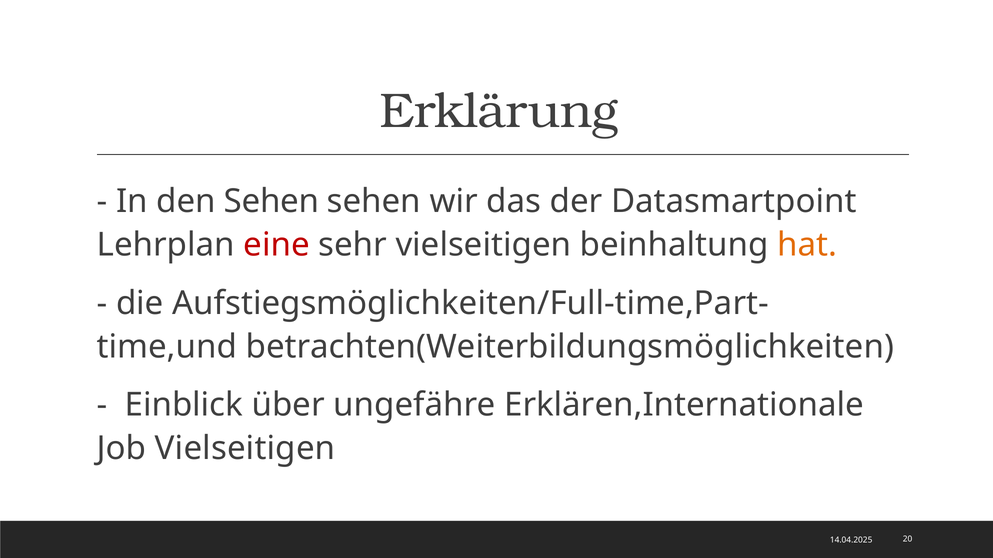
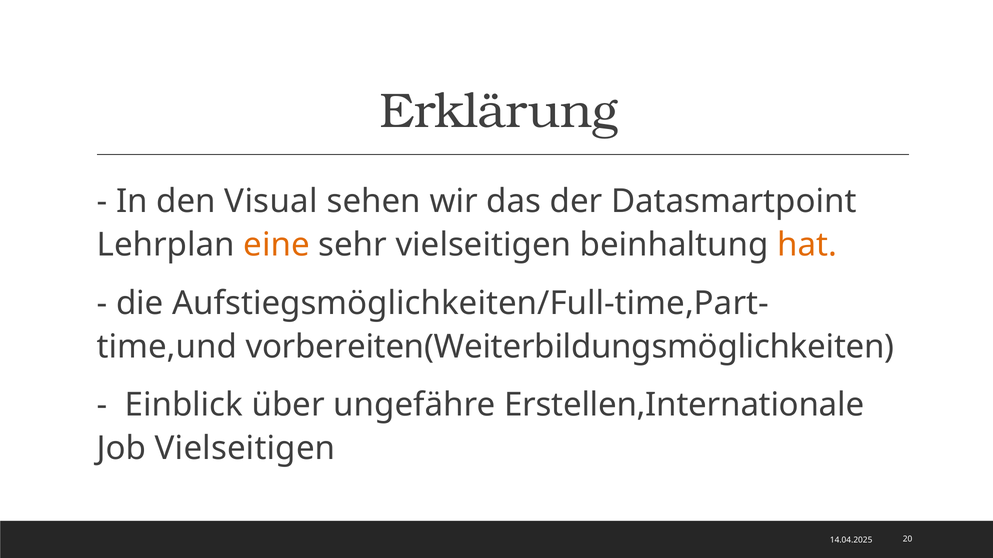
den Sehen: Sehen -> Visual
eine colour: red -> orange
betrachten(Weiterbildungsmöglichkeiten: betrachten(Weiterbildungsmöglichkeiten -> vorbereiten(Weiterbildungsmöglichkeiten
Erklären,Internationale: Erklären,Internationale -> Erstellen,Internationale
